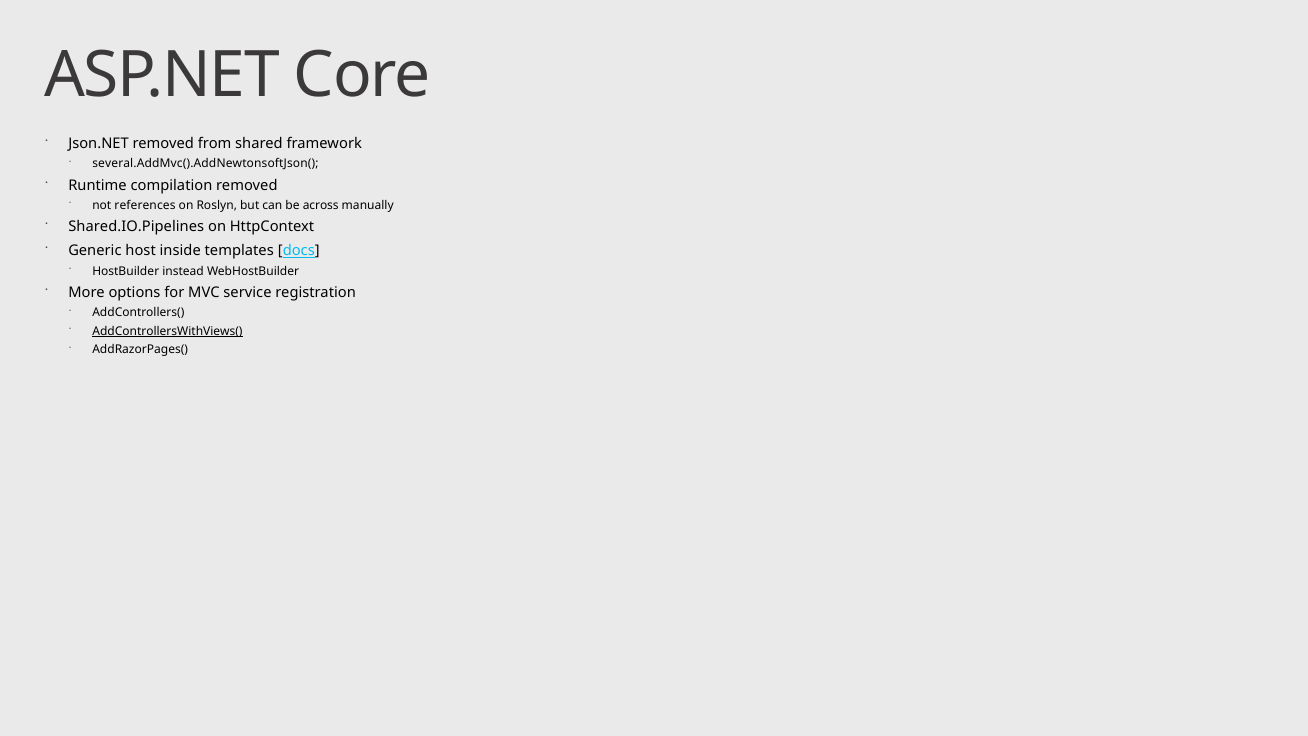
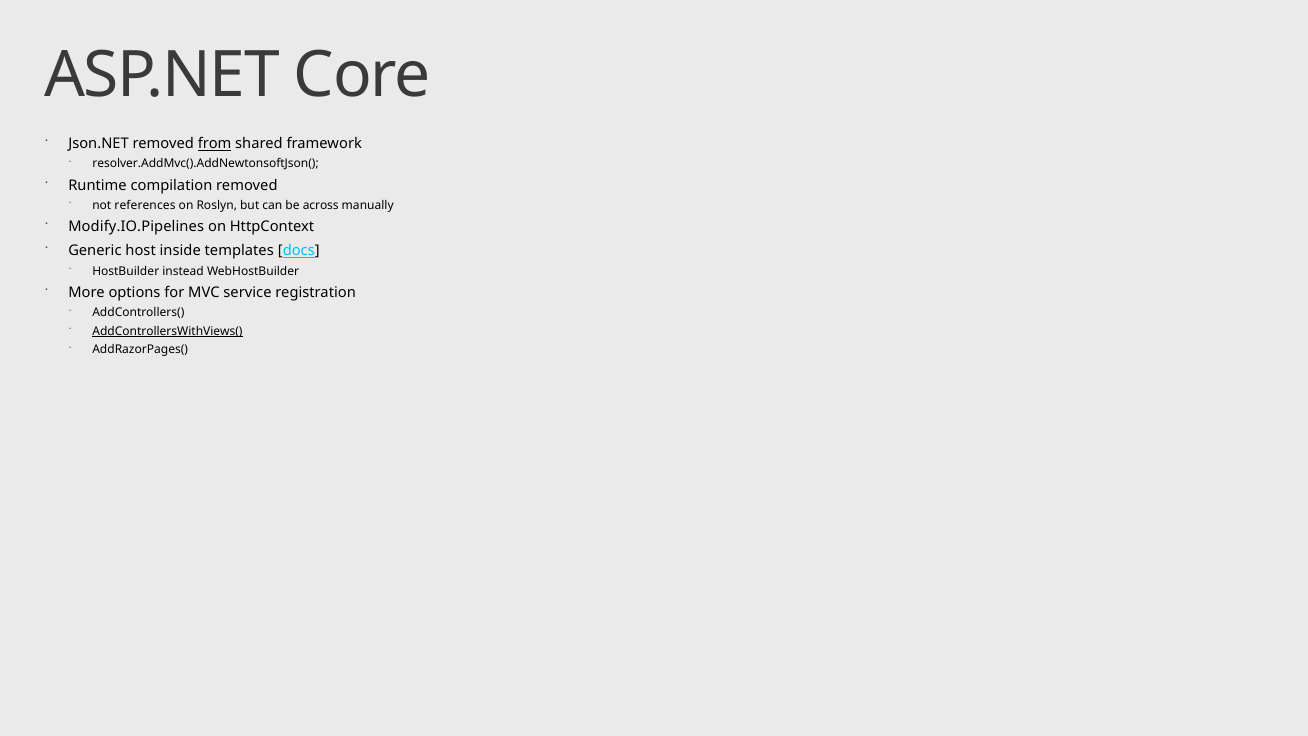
from underline: none -> present
several.AddMvc().AddNewtonsoftJson(: several.AddMvc().AddNewtonsoftJson( -> resolver.AddMvc().AddNewtonsoftJson(
Shared.IO.Pipelines: Shared.IO.Pipelines -> Modify.IO.Pipelines
